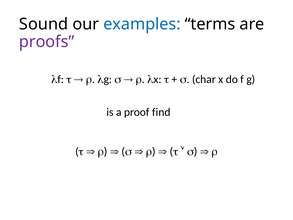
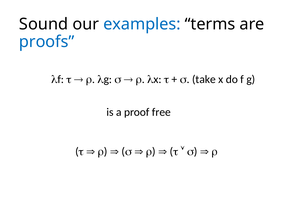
proofs colour: purple -> blue
char: char -> take
find: find -> free
